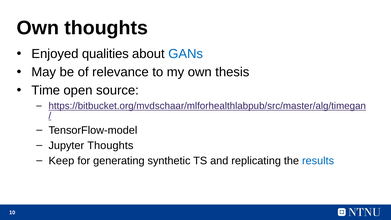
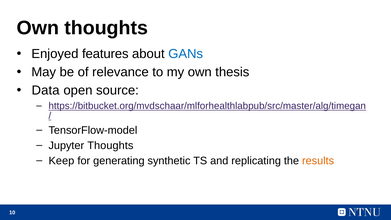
qualities: qualities -> features
Time: Time -> Data
results colour: blue -> orange
